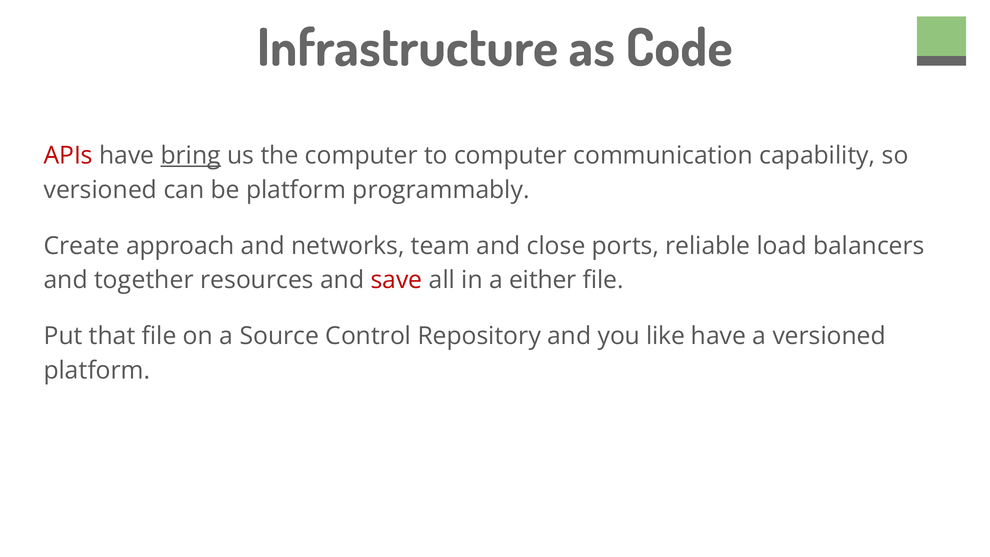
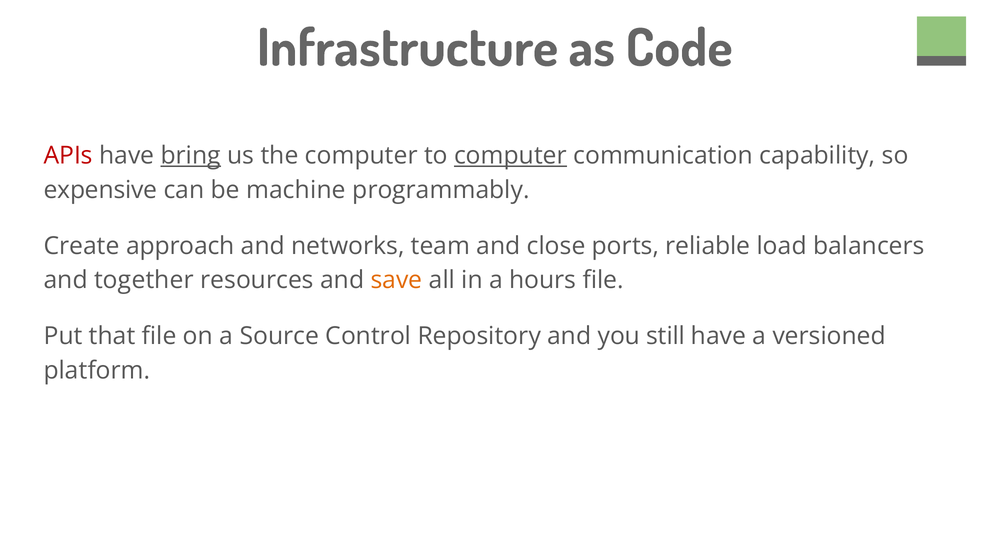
computer at (511, 156) underline: none -> present
versioned at (100, 190): versioned -> expensive
be platform: platform -> machine
save colour: red -> orange
either: either -> hours
like: like -> still
